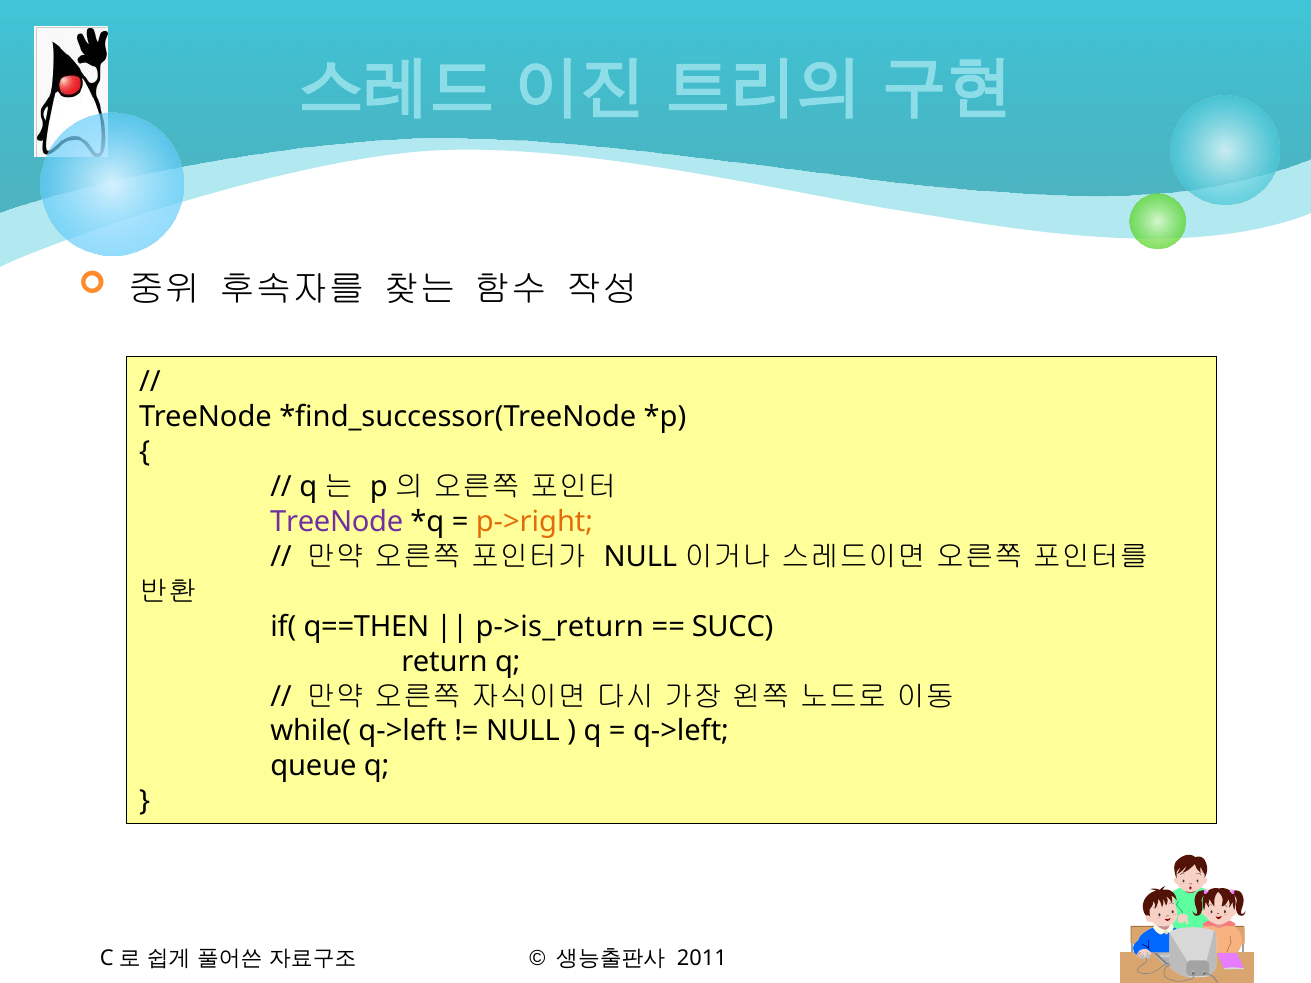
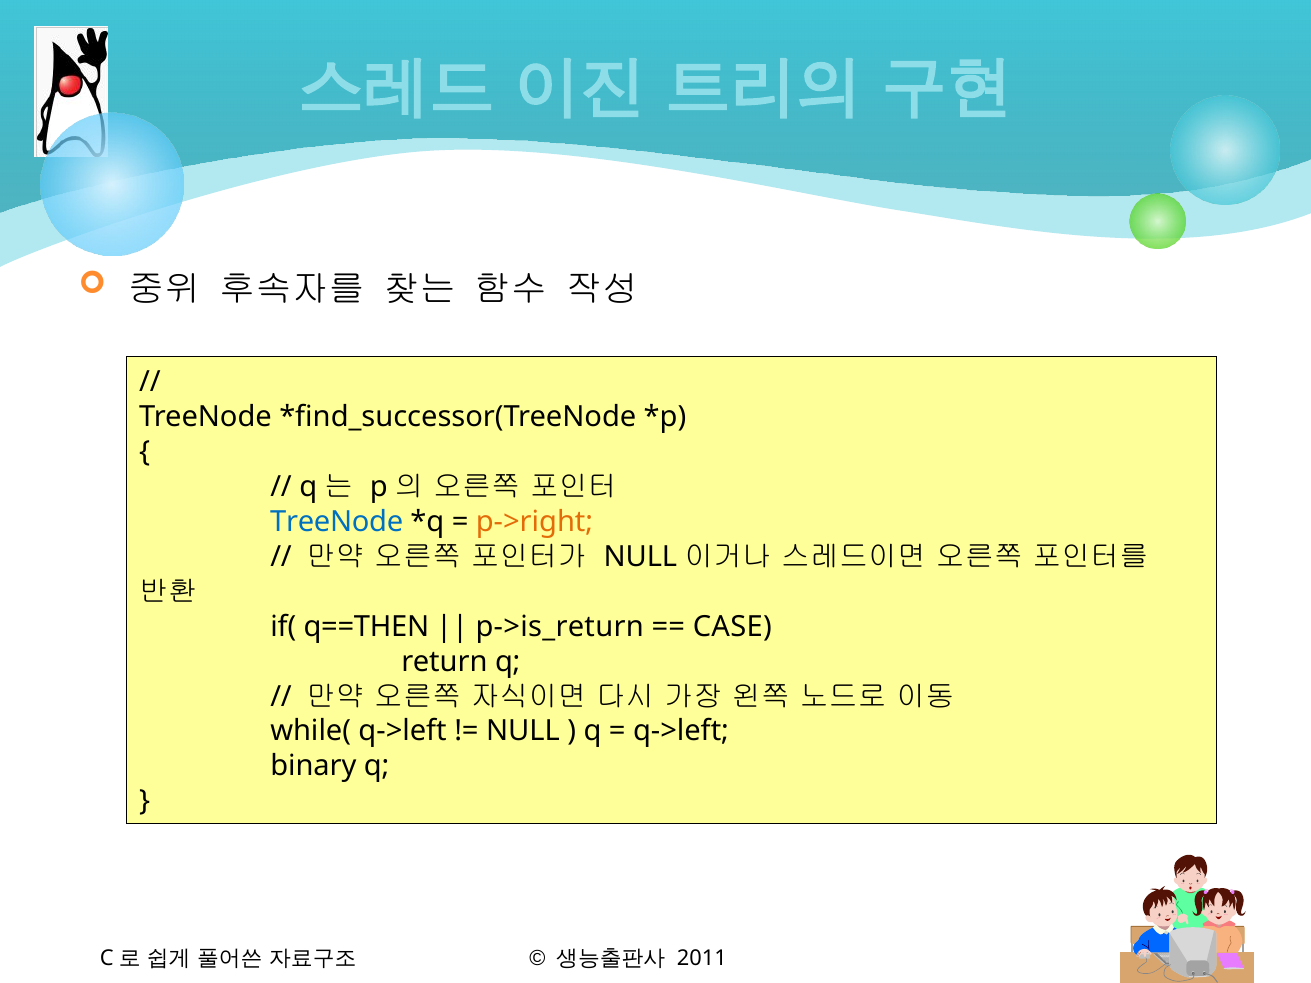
TreeNode at (337, 522) colour: purple -> blue
SUCC: SUCC -> CASE
queue: queue -> binary
